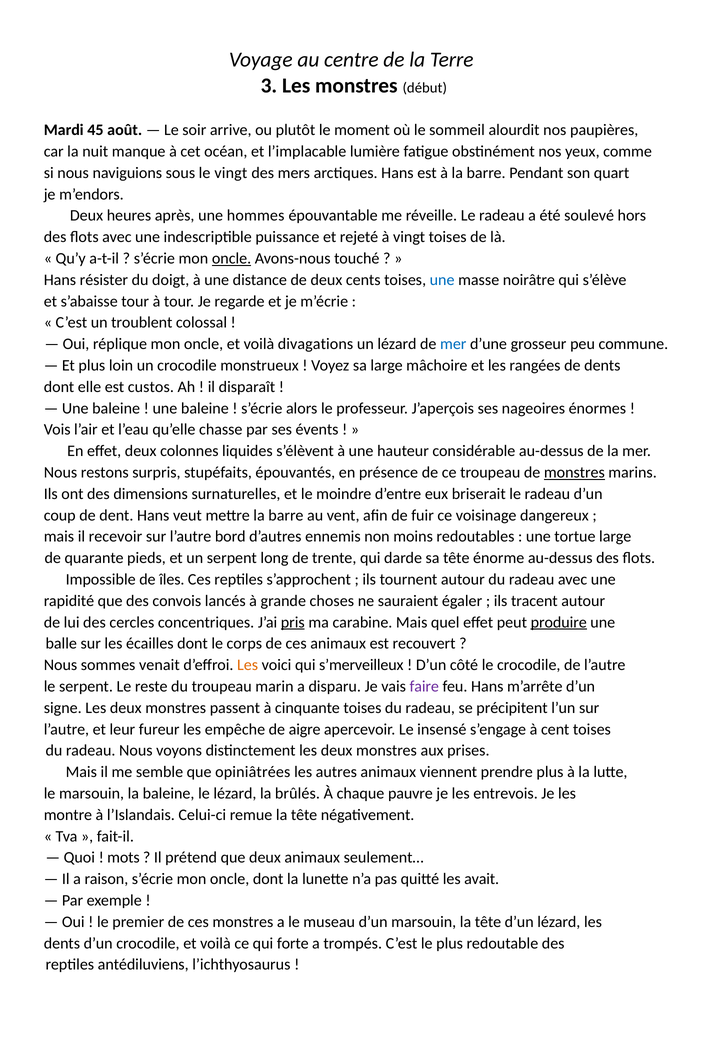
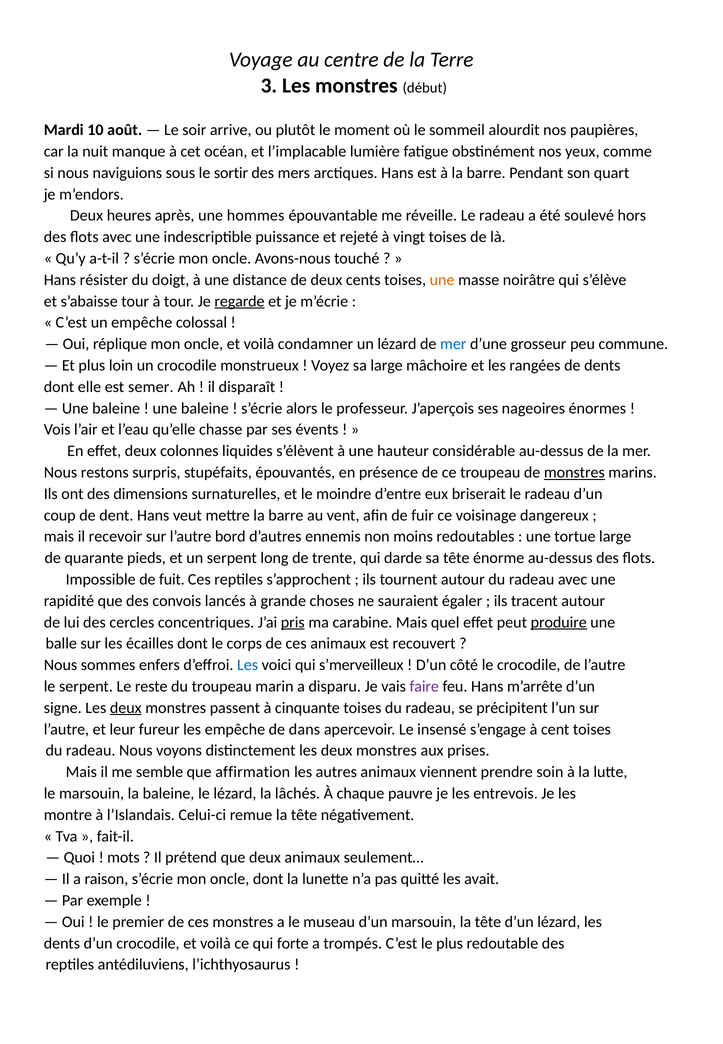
45: 45 -> 10
le vingt: vingt -> sortir
oncle at (232, 259) underline: present -> none
une at (442, 280) colour: blue -> orange
regarde underline: none -> present
un troublent: troublent -> empêche
divagations: divagations -> condamner
custos: custos -> semer
îles: îles -> fuit
venait: venait -> enfers
Les at (248, 665) colour: orange -> blue
deux at (126, 708) underline: none -> present
aigre: aigre -> dans
opiniâtrées: opiniâtrées -> affirmation
prendre plus: plus -> soin
brûlés: brûlés -> lâchés
